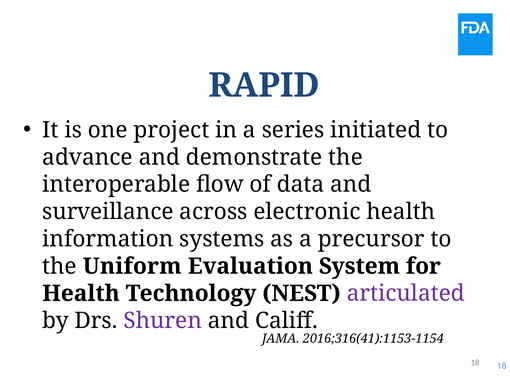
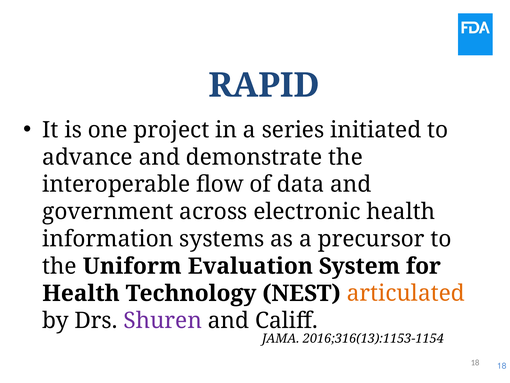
surveillance: surveillance -> government
articulated colour: purple -> orange
2016;316(41):1153-1154: 2016;316(41):1153-1154 -> 2016;316(13):1153-1154
